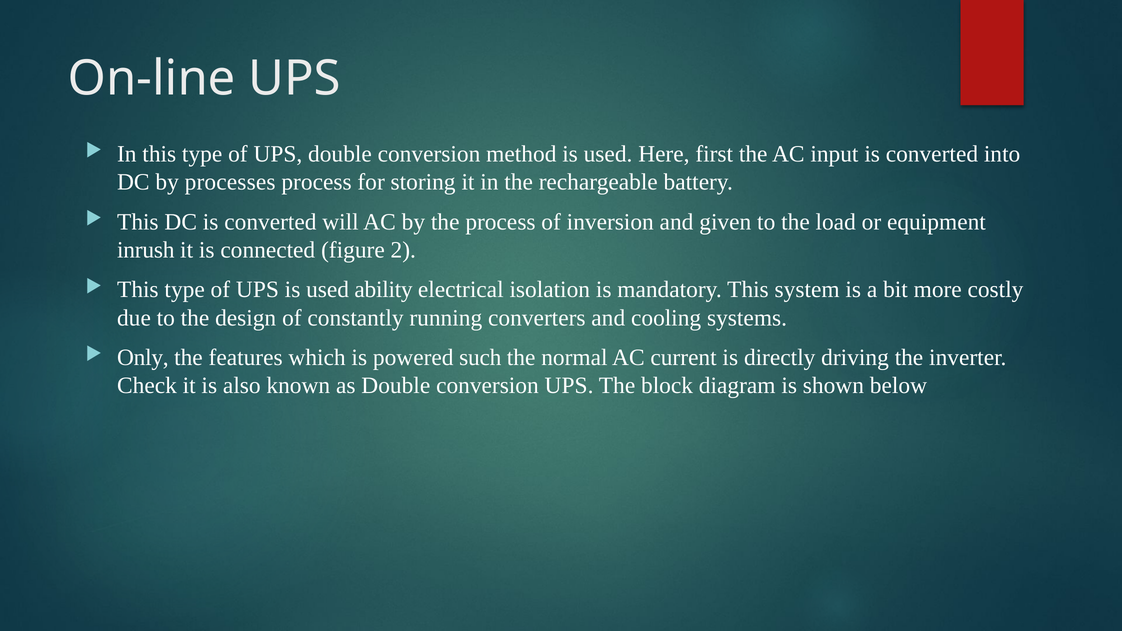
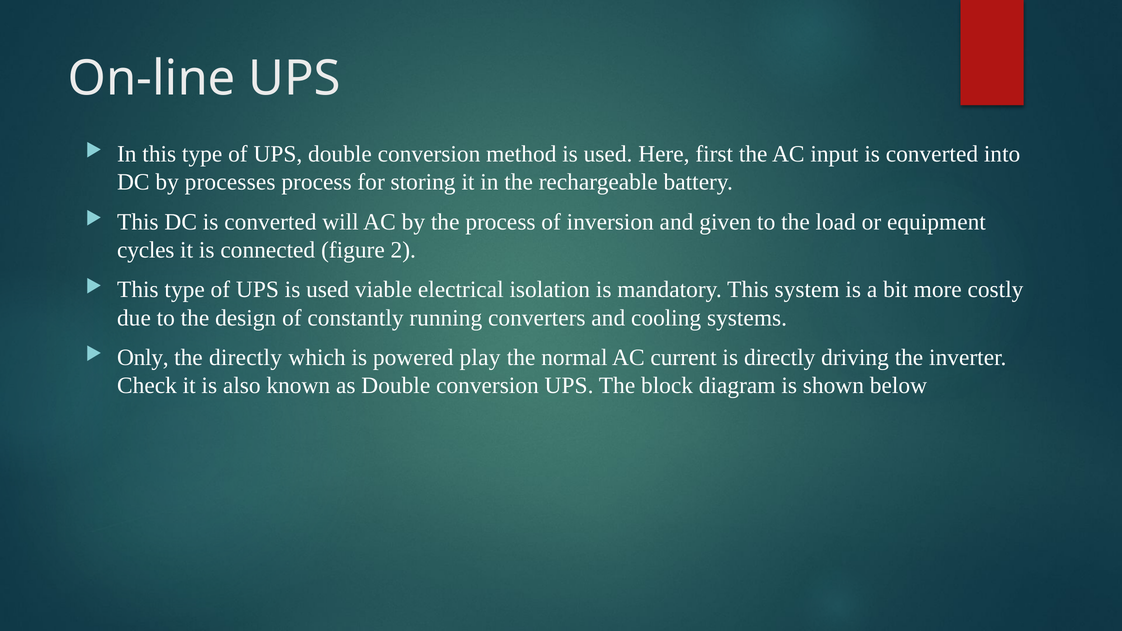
inrush: inrush -> cycles
ability: ability -> viable
the features: features -> directly
such: such -> play
